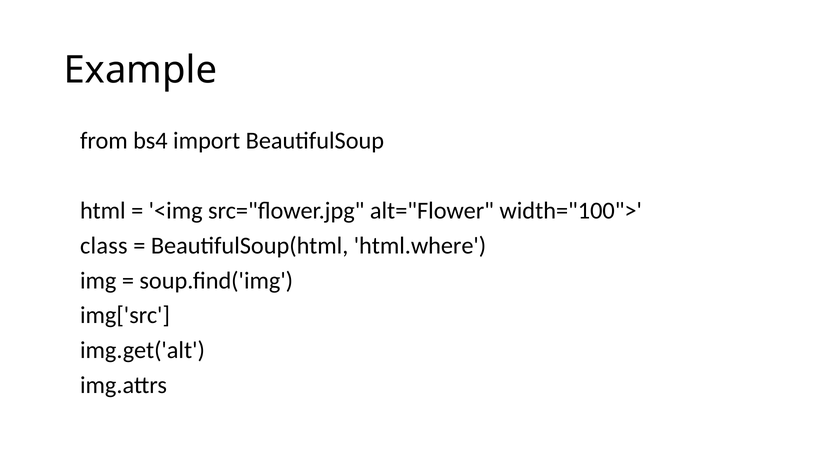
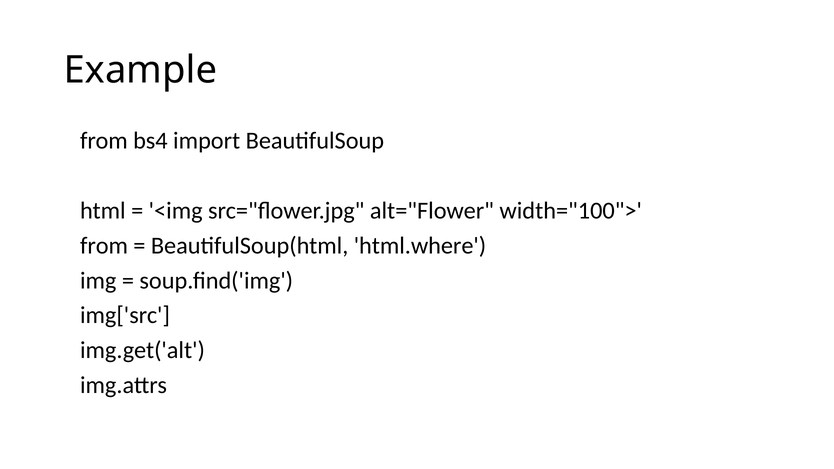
class at (104, 246): class -> from
